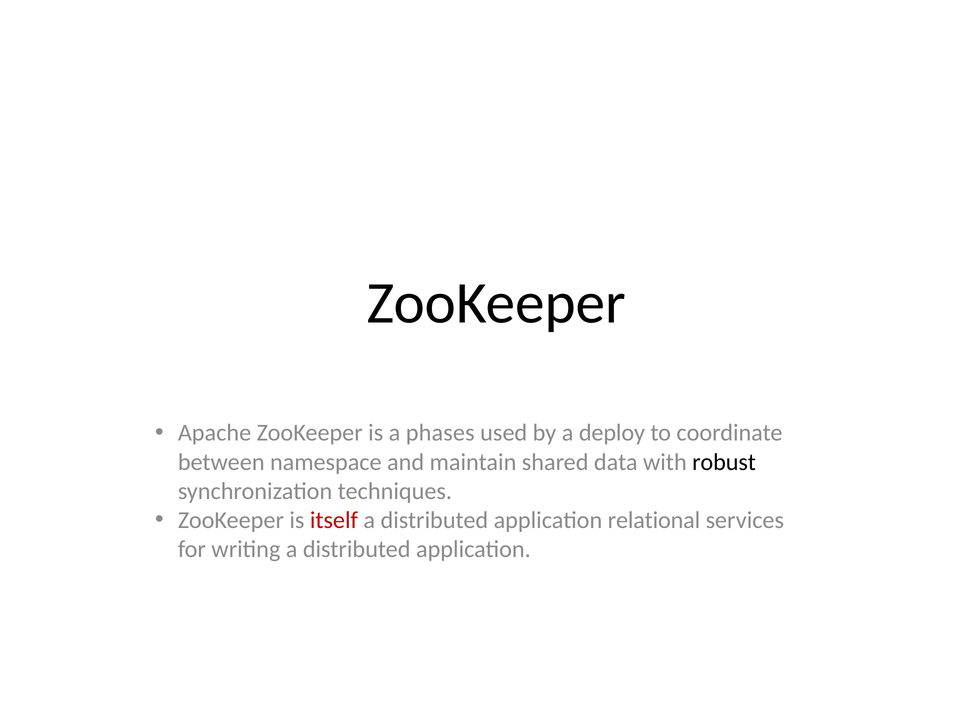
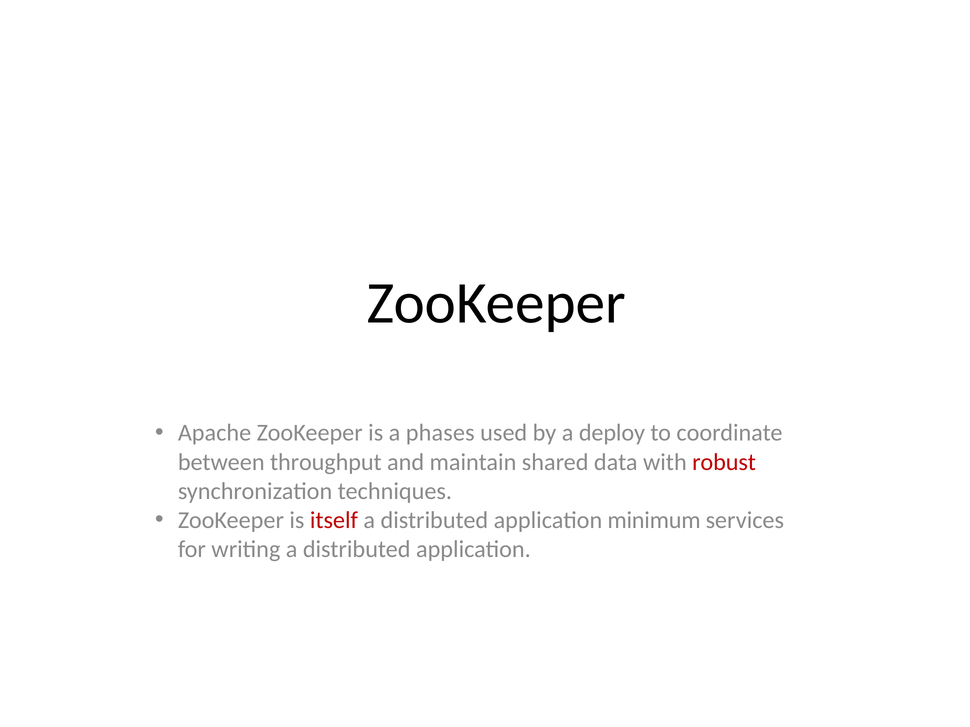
namespace: namespace -> throughput
robust colour: black -> red
relational: relational -> minimum
